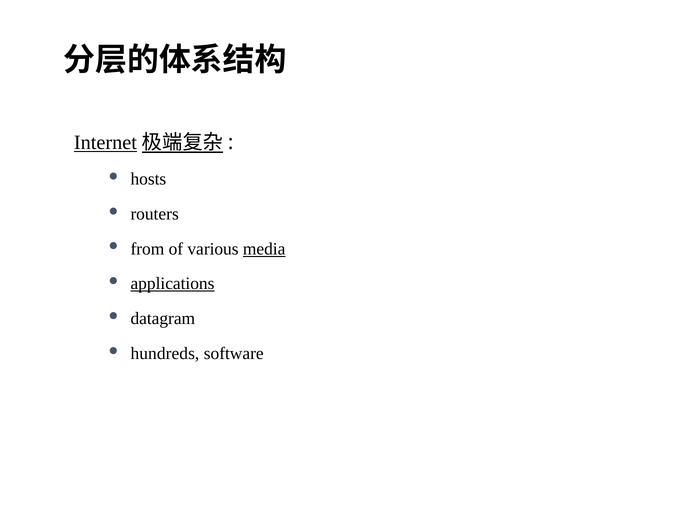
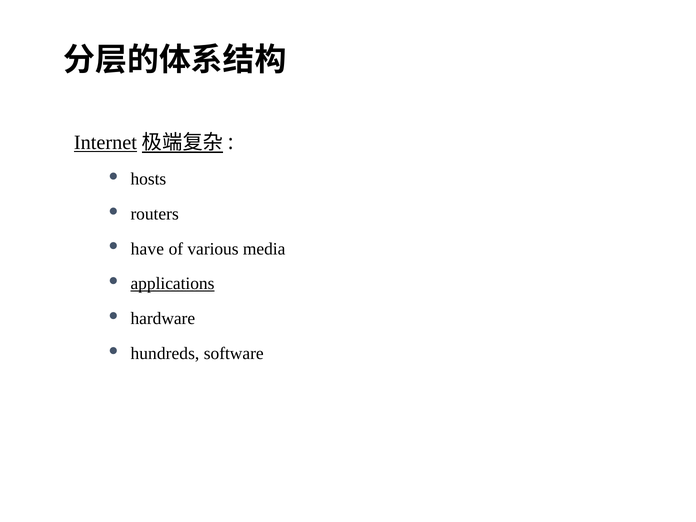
from: from -> have
media underline: present -> none
datagram: datagram -> hardware
